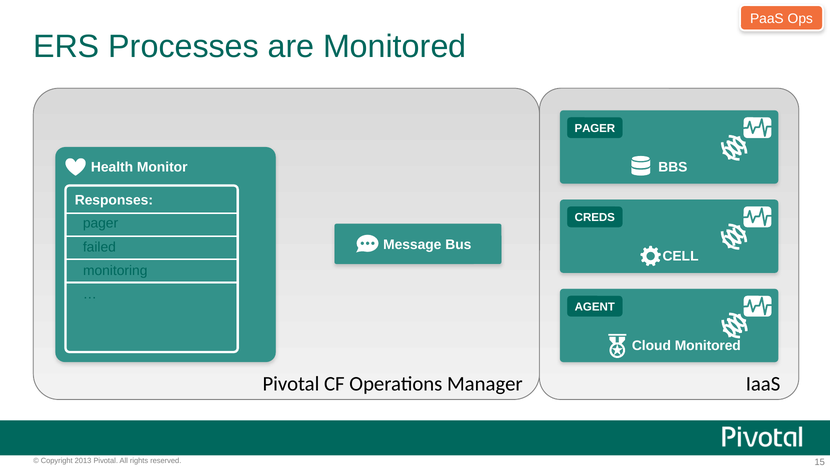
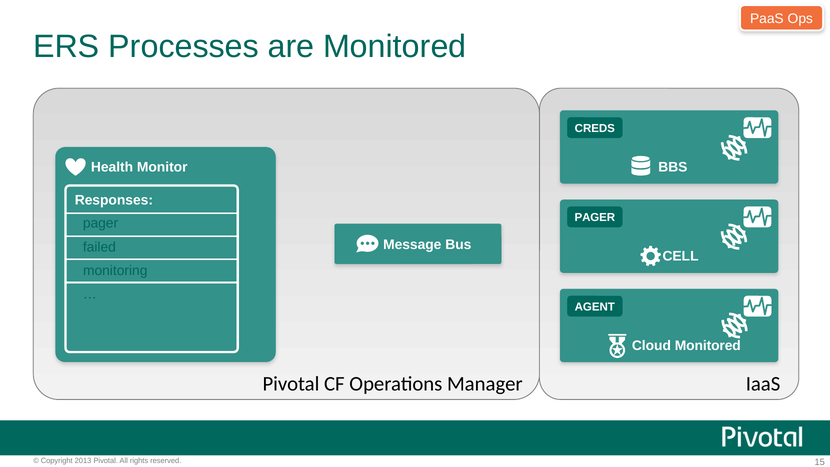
PAGER at (595, 128): PAGER -> CREDS
CREDS at (595, 218): CREDS -> PAGER
